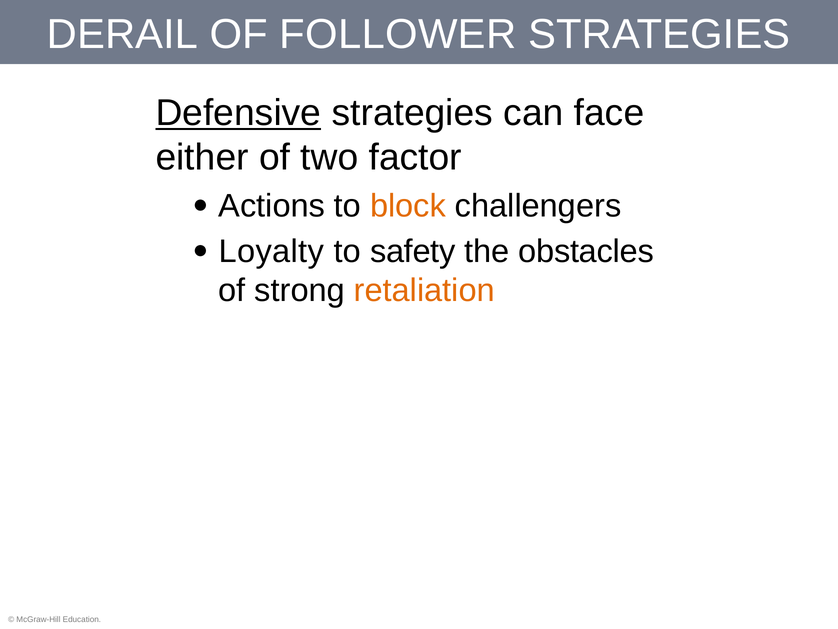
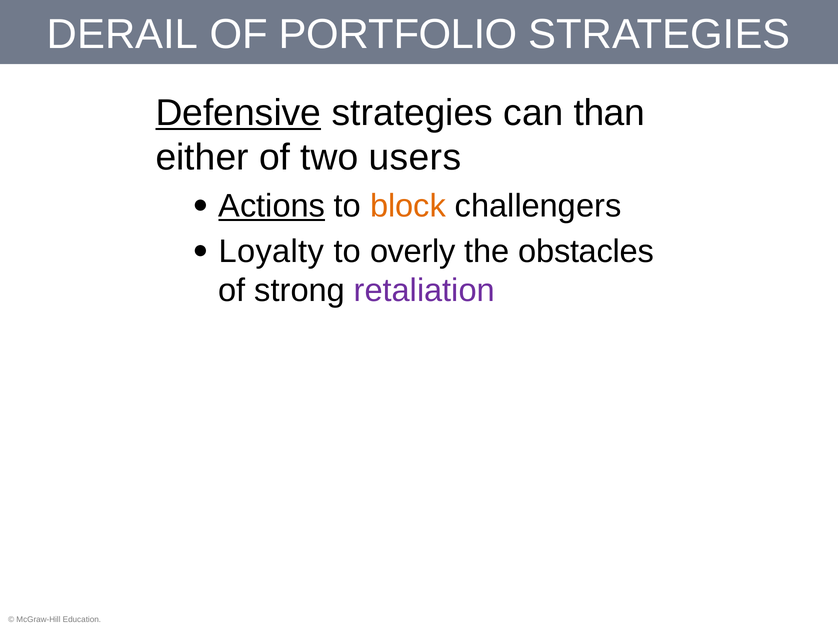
FOLLOWER: FOLLOWER -> PORTFOLIO
face: face -> than
factor: factor -> users
Actions underline: none -> present
safety: safety -> overly
retaliation colour: orange -> purple
